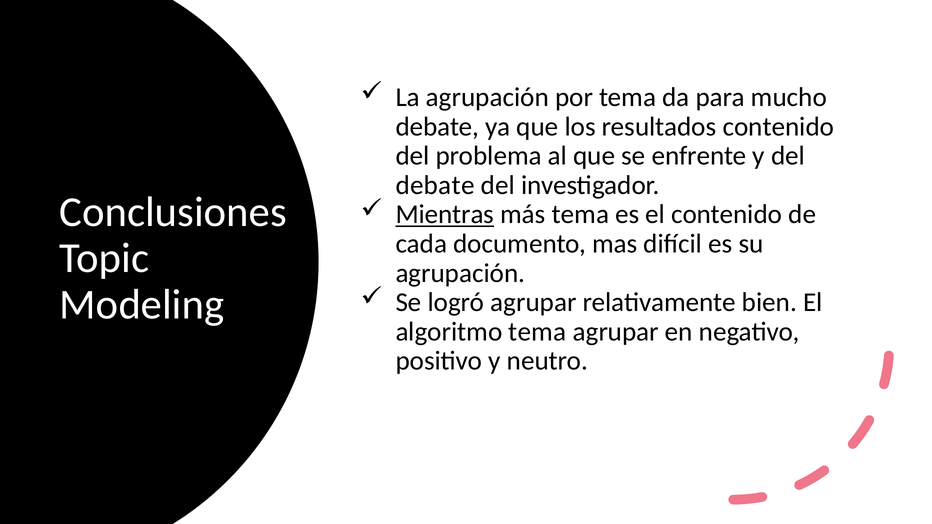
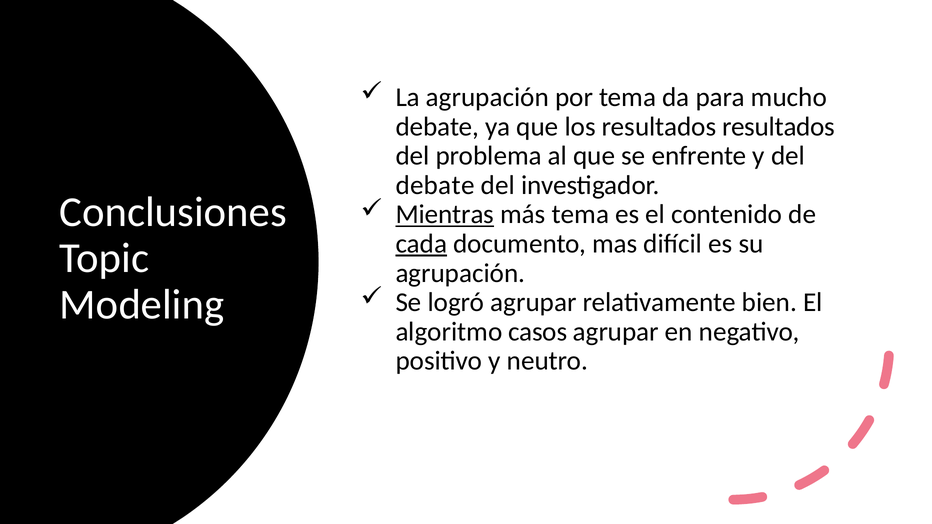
resultados contenido: contenido -> resultados
cada underline: none -> present
algoritmo tema: tema -> casos
